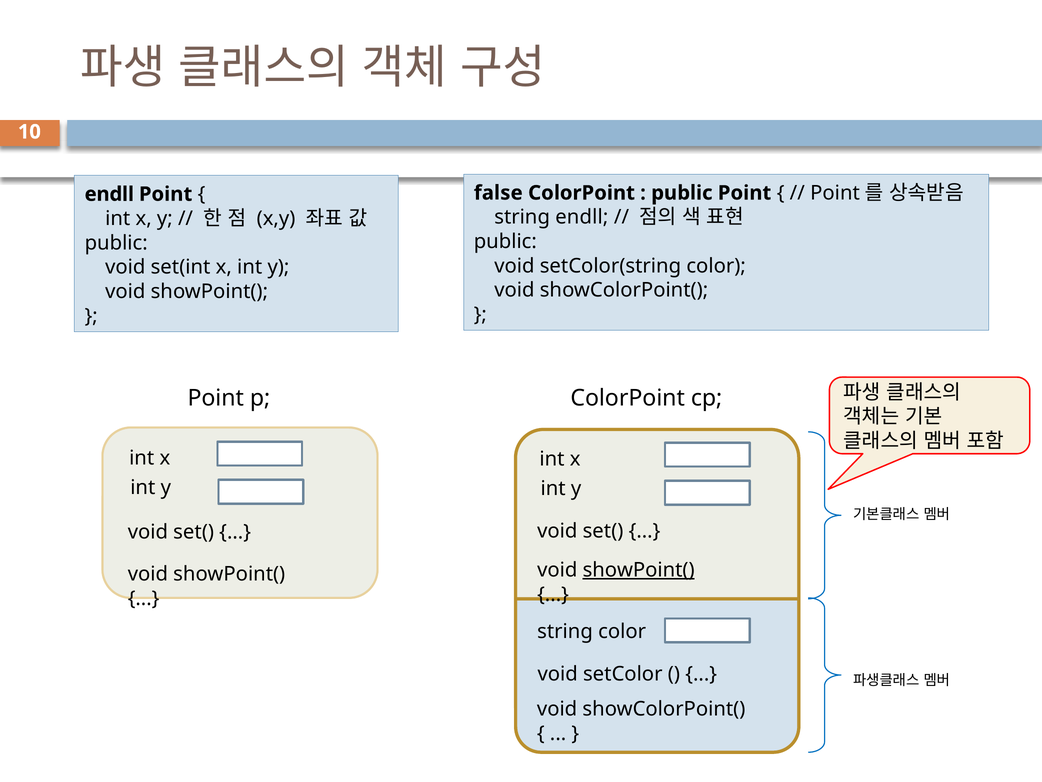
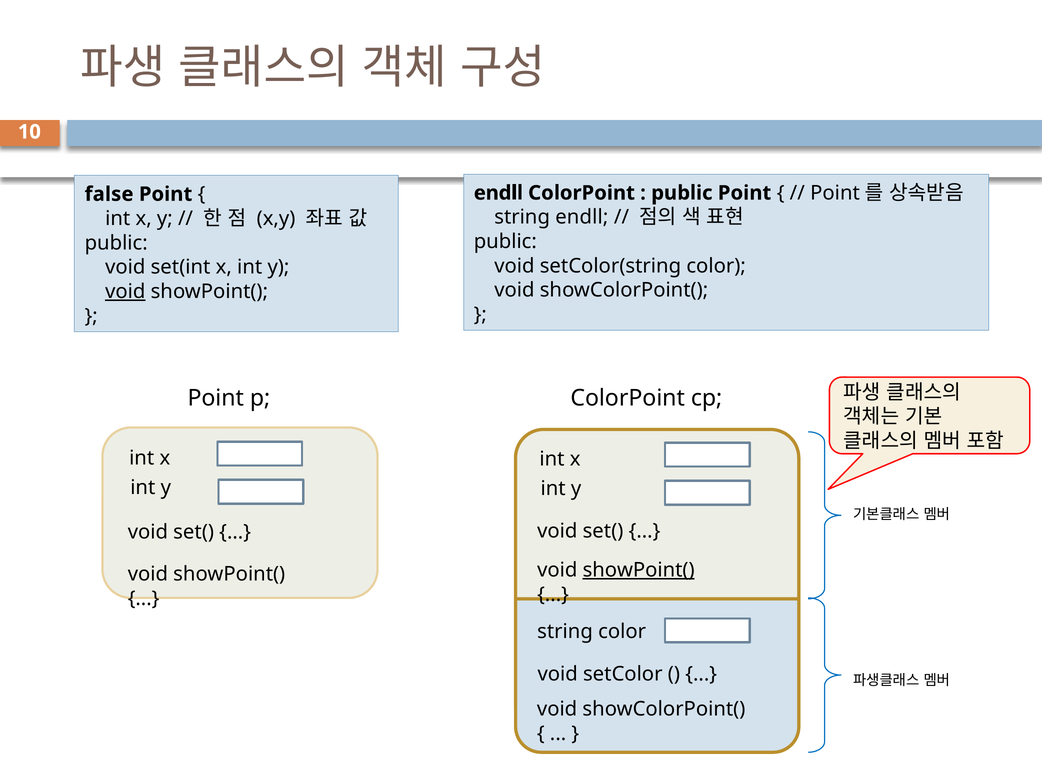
false at (498, 193): false -> endll
endll at (109, 194): endll -> false
void at (125, 291) underline: none -> present
